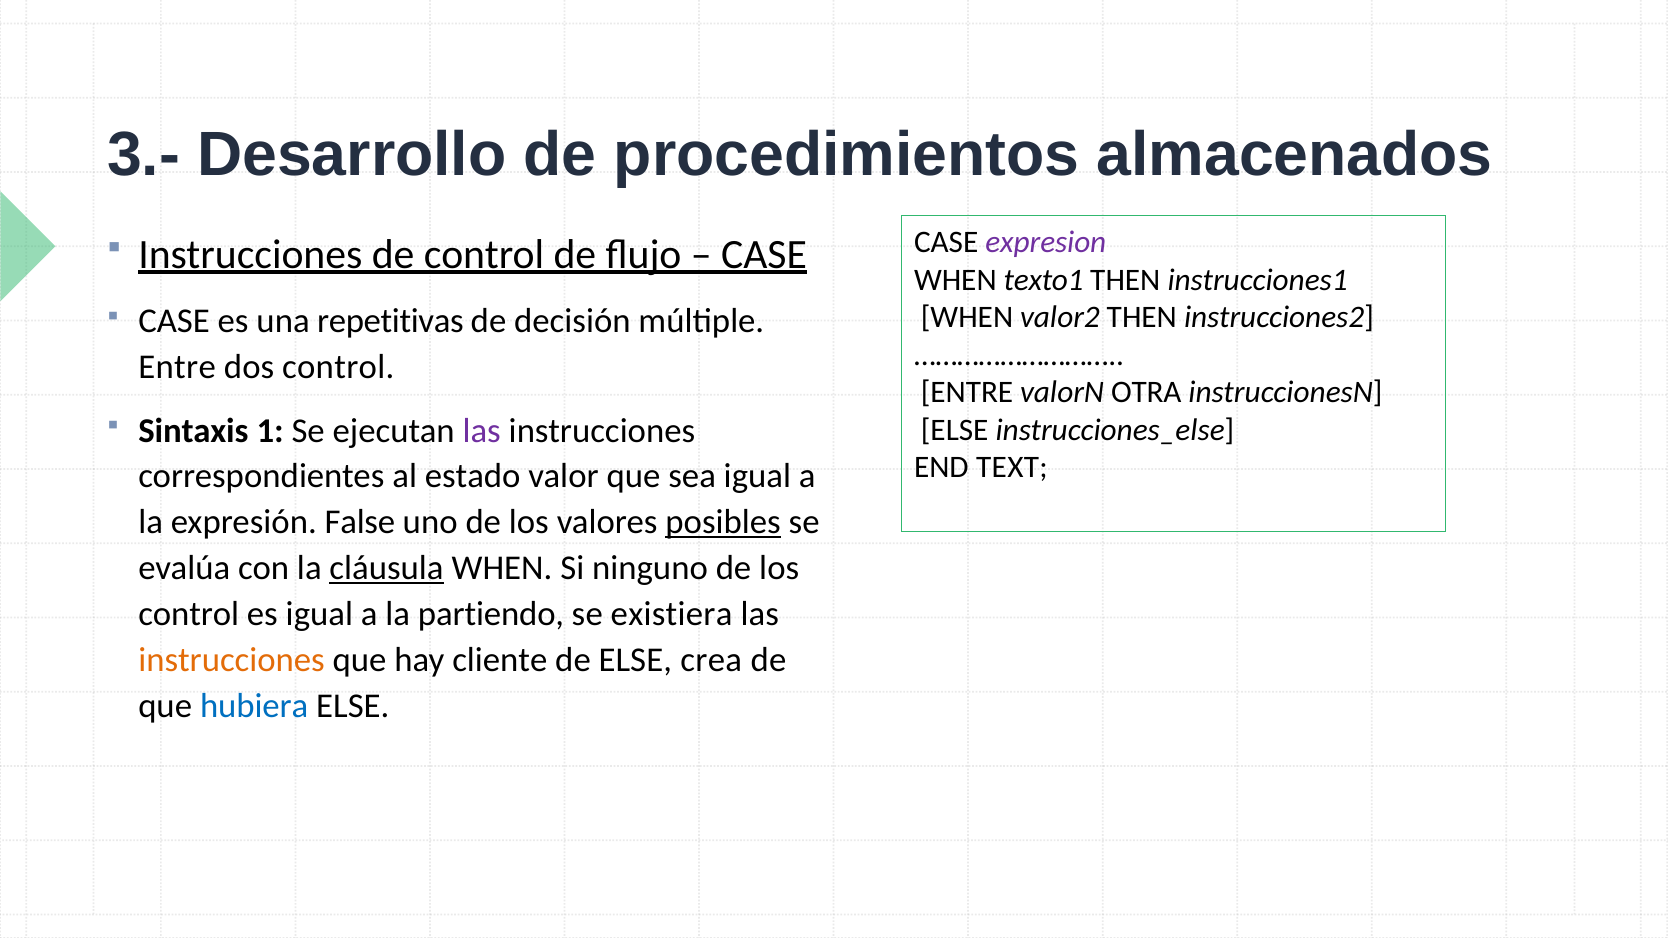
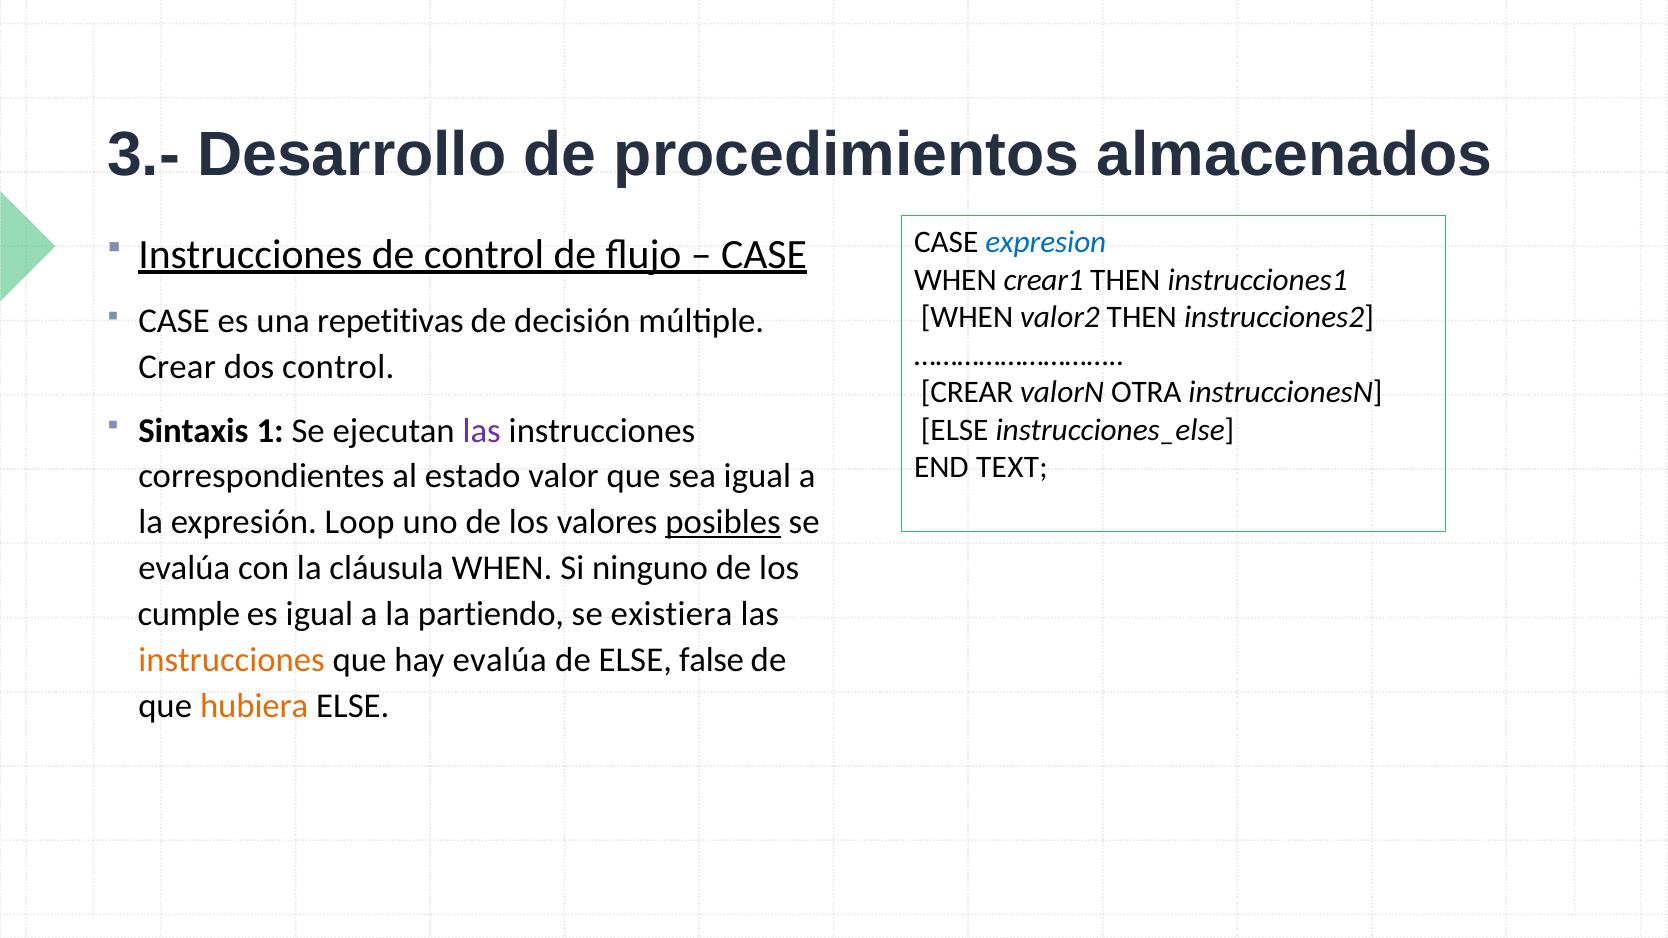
expresion colour: purple -> blue
texto1: texto1 -> crear1
Entre at (177, 367): Entre -> Crear
ENTRE at (967, 393): ENTRE -> CREAR
False: False -> Loop
cláusula underline: present -> none
control at (189, 614): control -> cumple
hay cliente: cliente -> evalúa
crea: crea -> false
hubiera colour: blue -> orange
